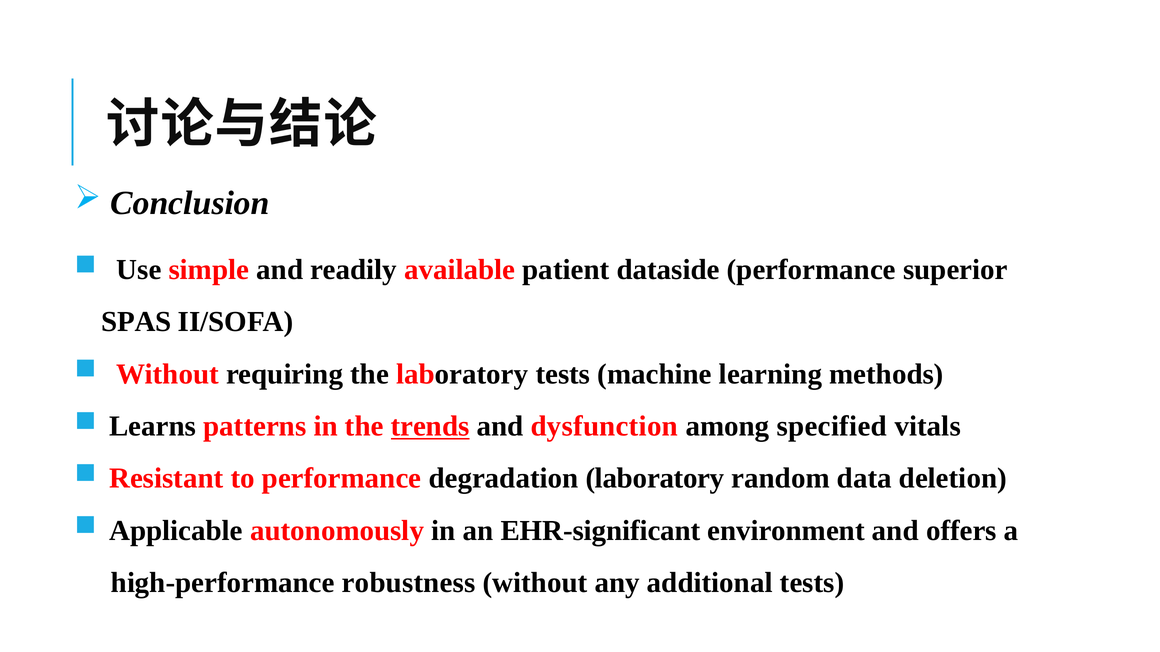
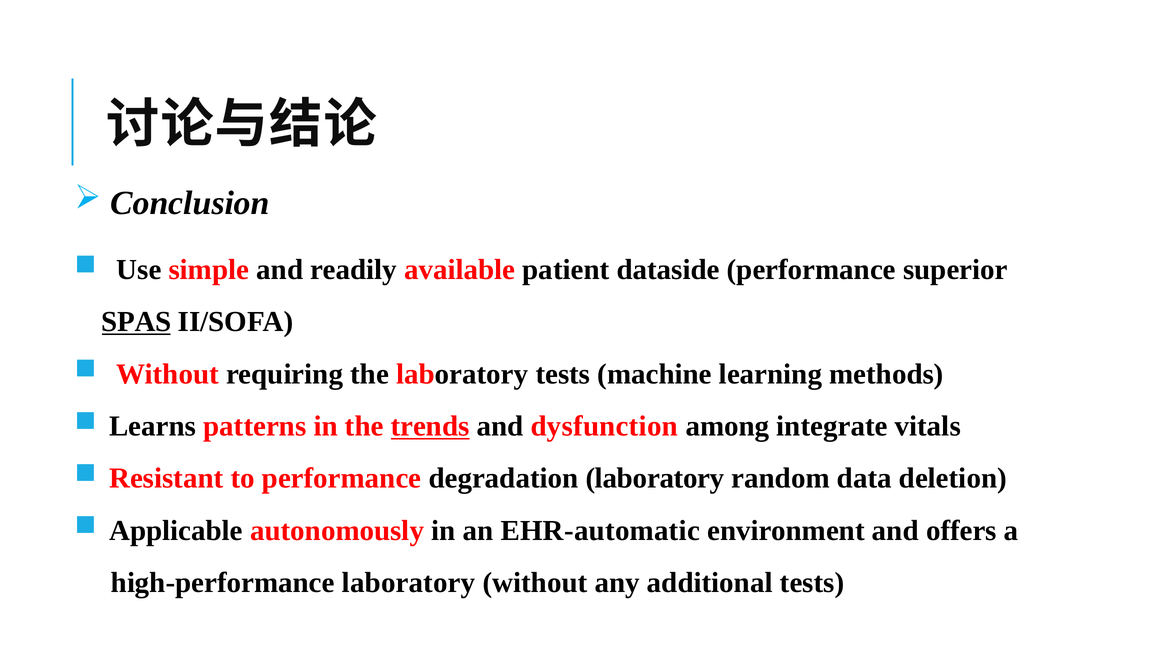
SPAS underline: none -> present
specified: specified -> integrate
EHR-significant: EHR-significant -> EHR-automatic
high-performance robustness: robustness -> laboratory
